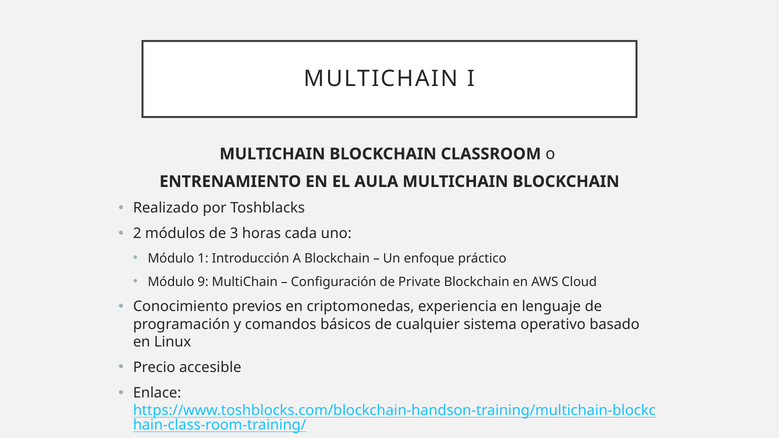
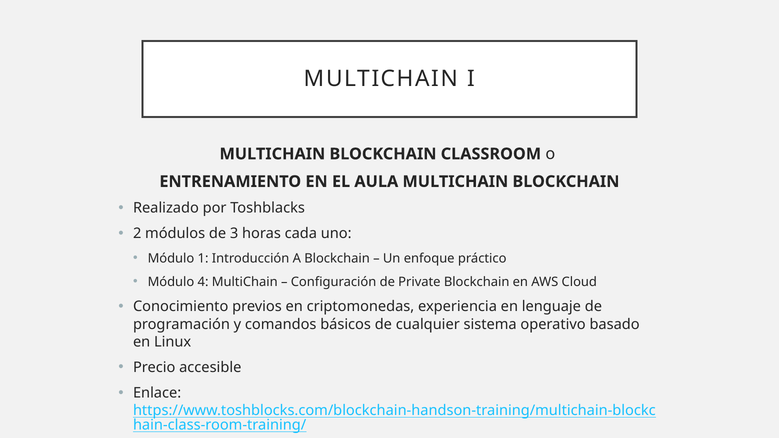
9: 9 -> 4
